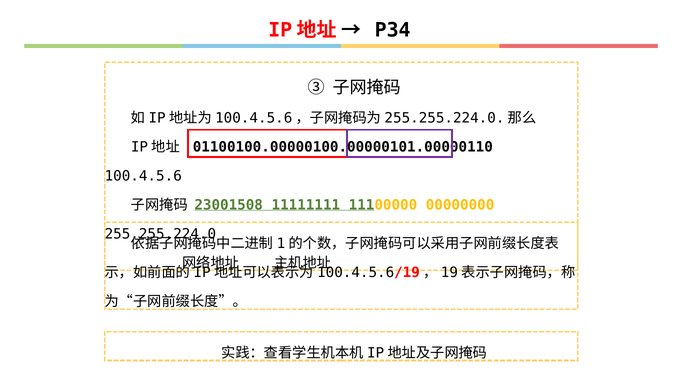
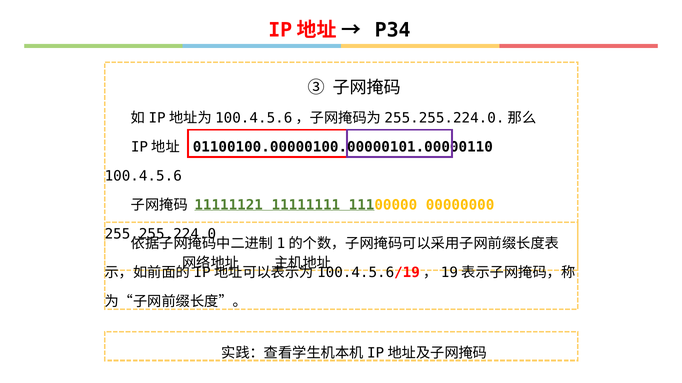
23001508: 23001508 -> 11111121
